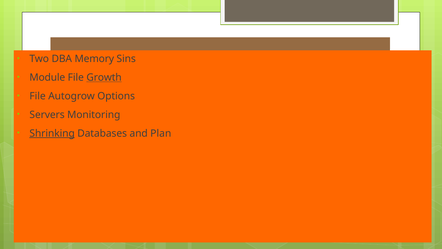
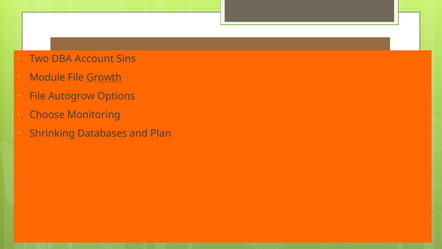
Memory: Memory -> Account
Servers: Servers -> Choose
Shrinking underline: present -> none
